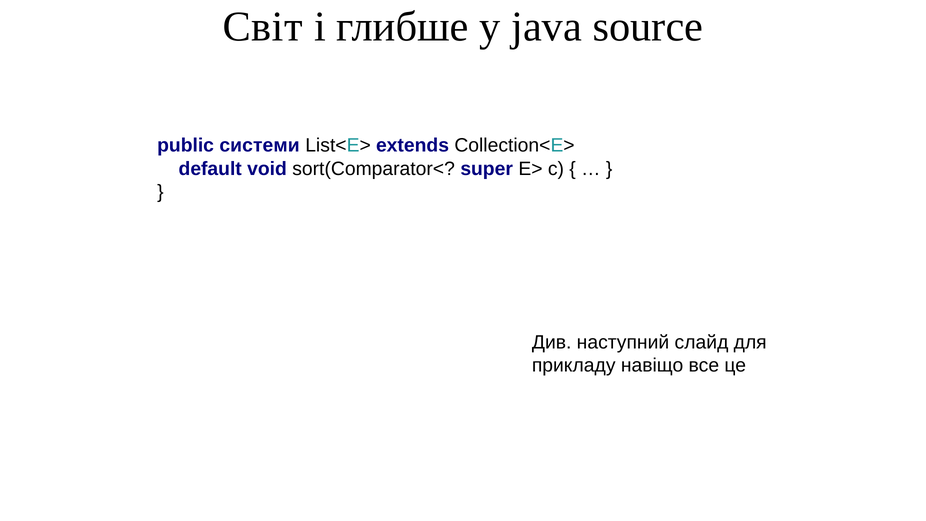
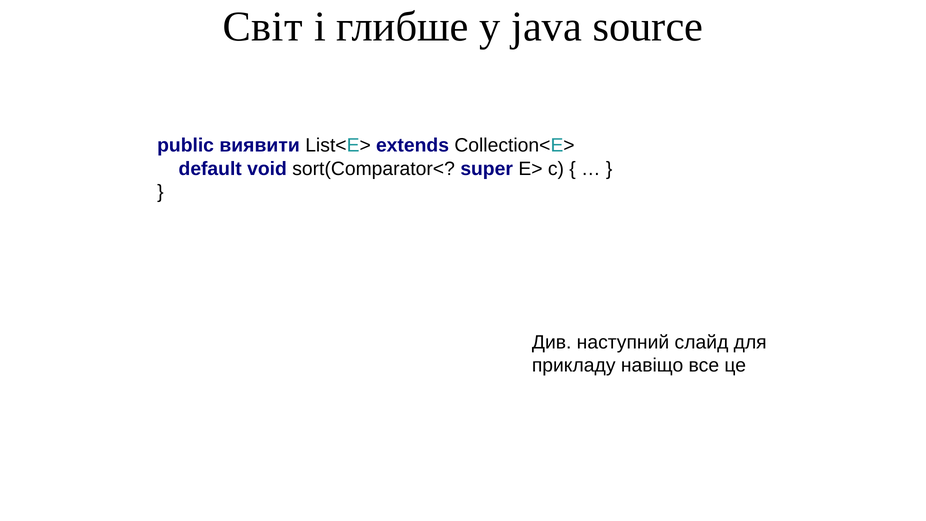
системи: системи -> виявити
